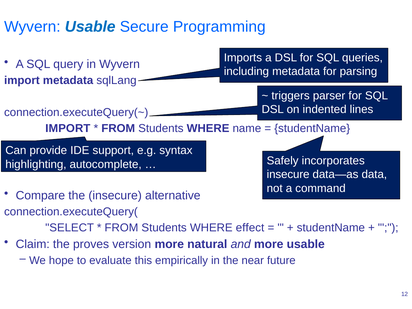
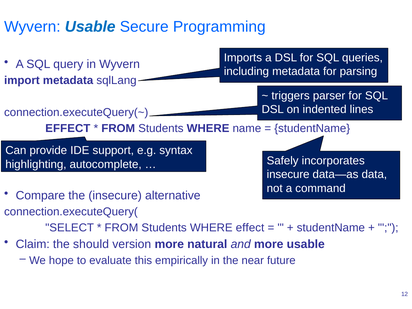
IMPORT at (68, 128): IMPORT -> EFFECT
proves: proves -> should
